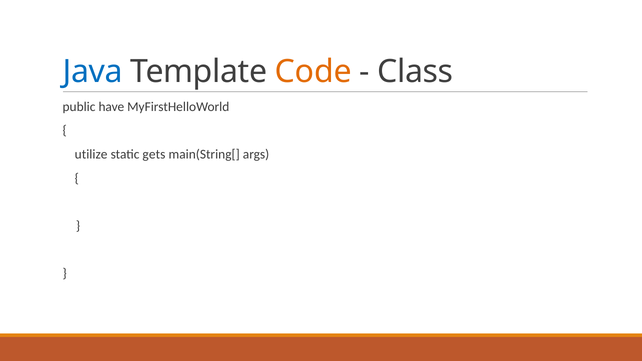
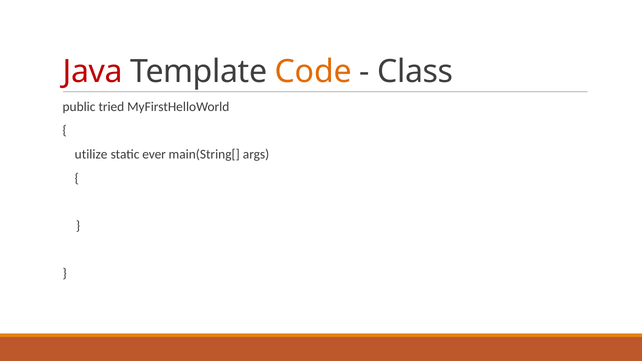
Java colour: blue -> red
have: have -> tried
gets: gets -> ever
